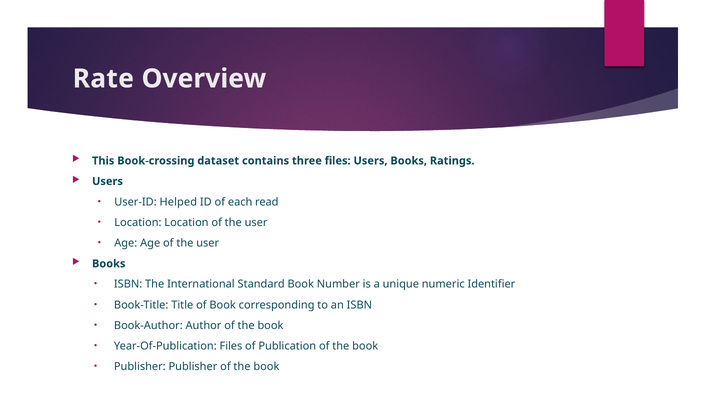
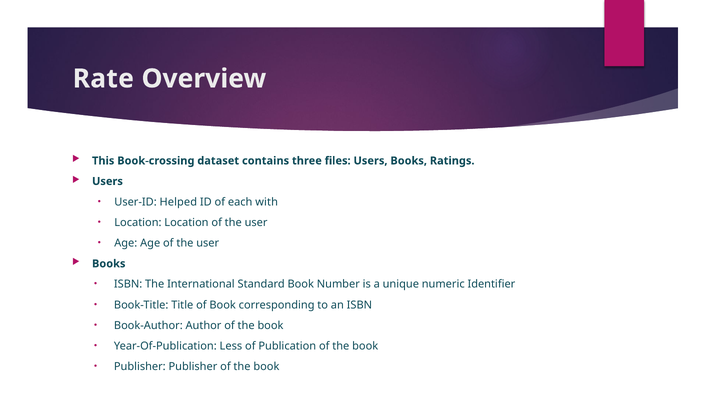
read: read -> with
Year-Of-Publication Files: Files -> Less
